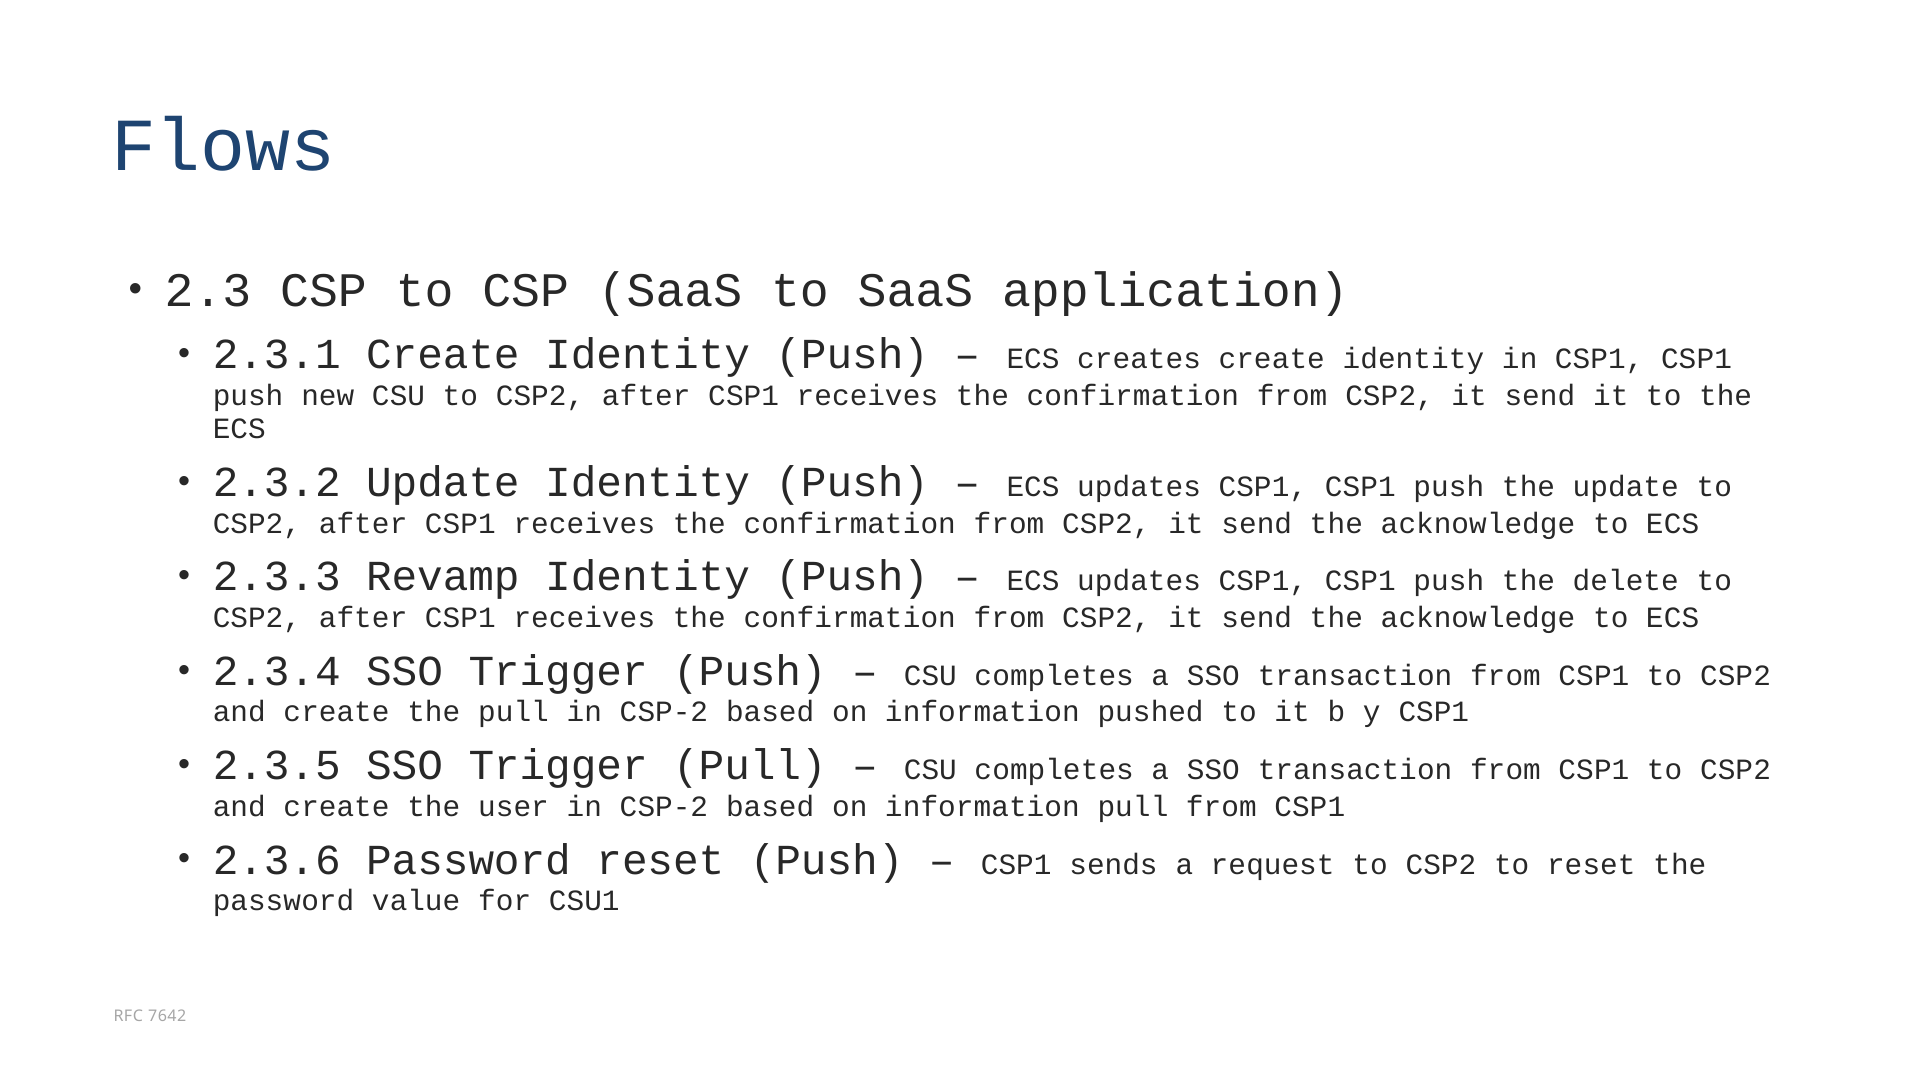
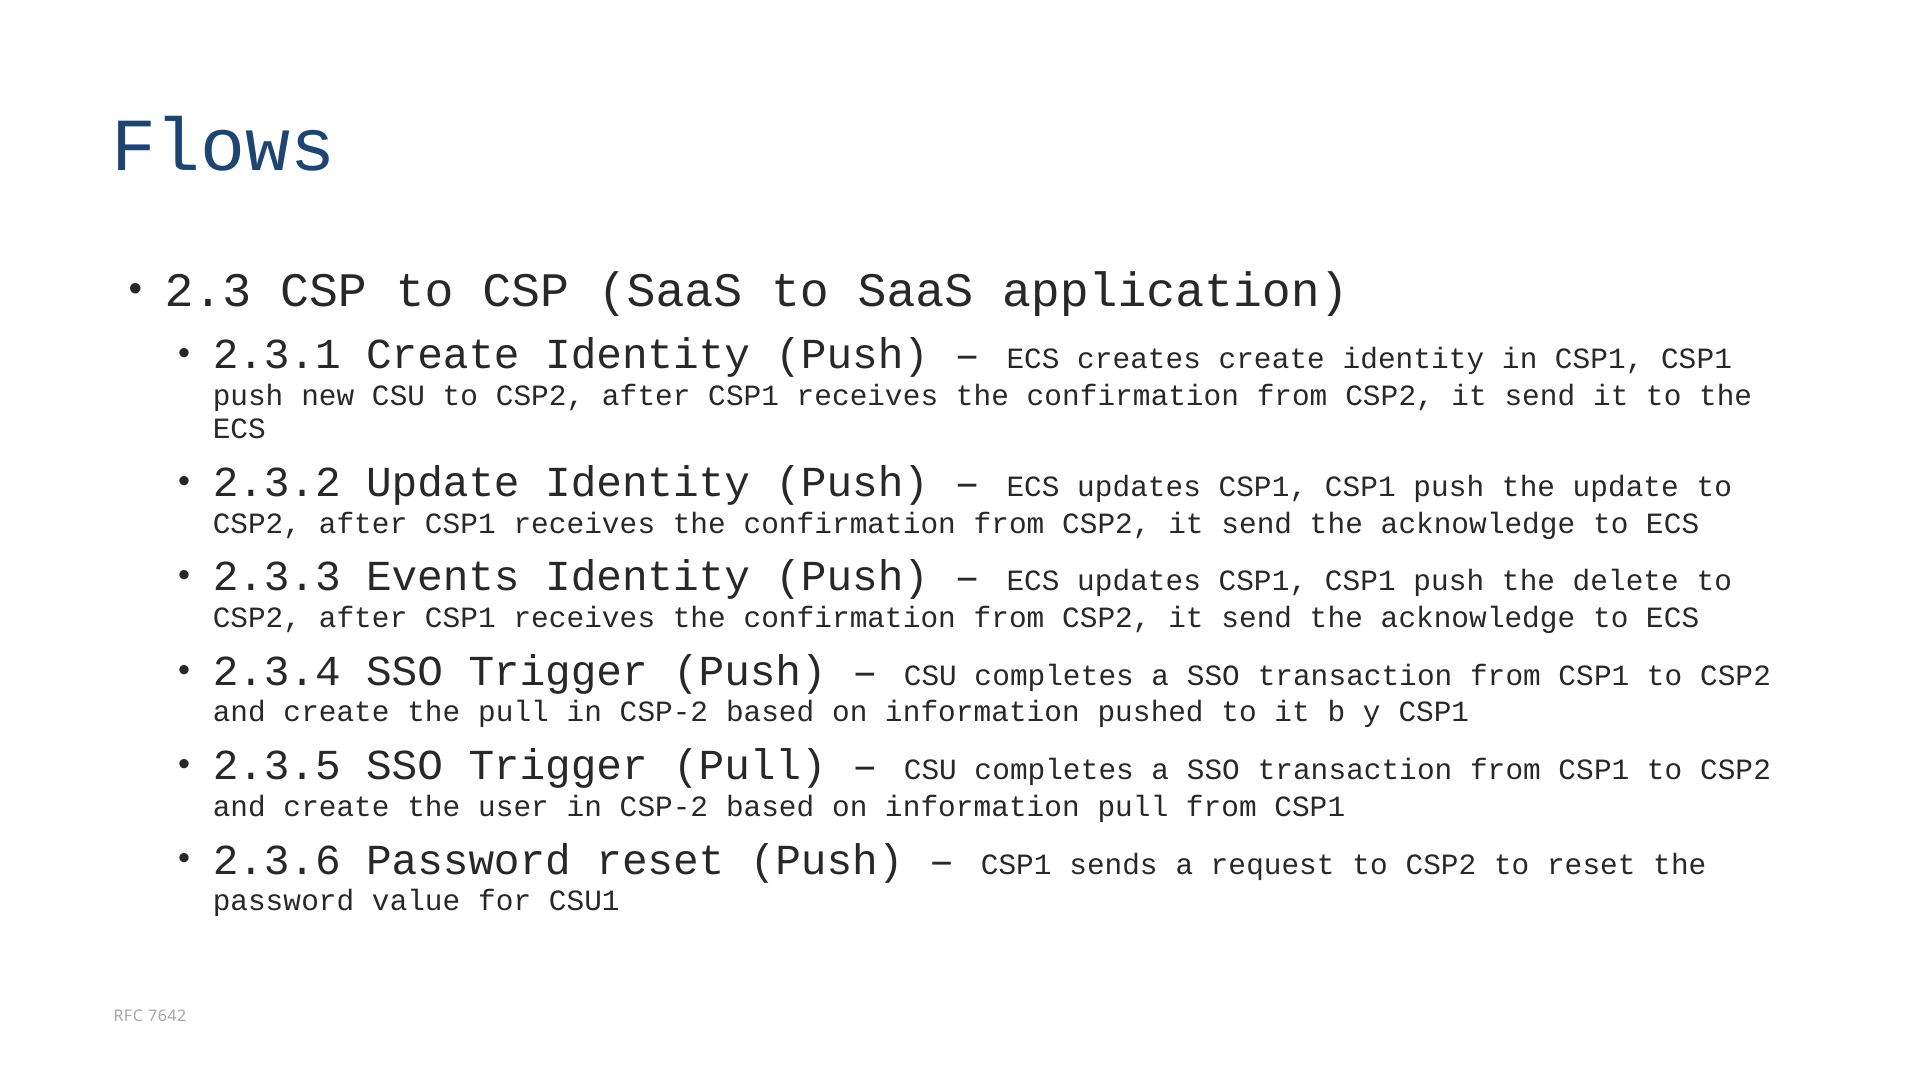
Revamp: Revamp -> Events
